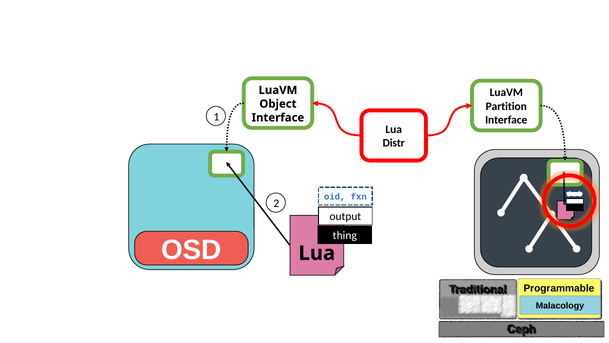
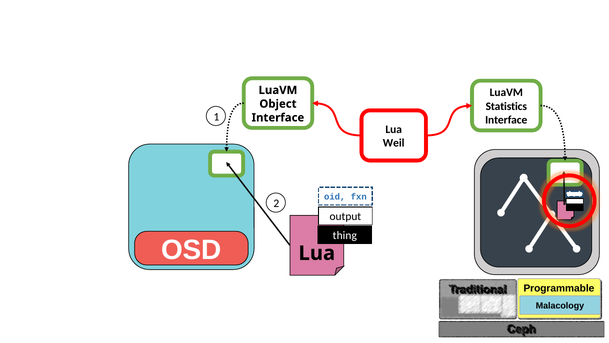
Partition: Partition -> Statistics
Distr: Distr -> Weil
